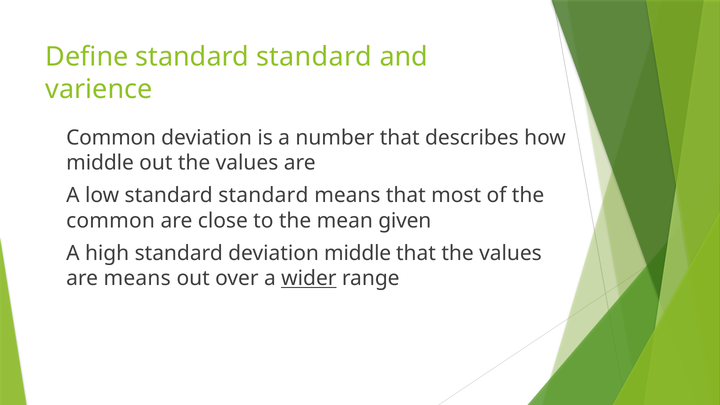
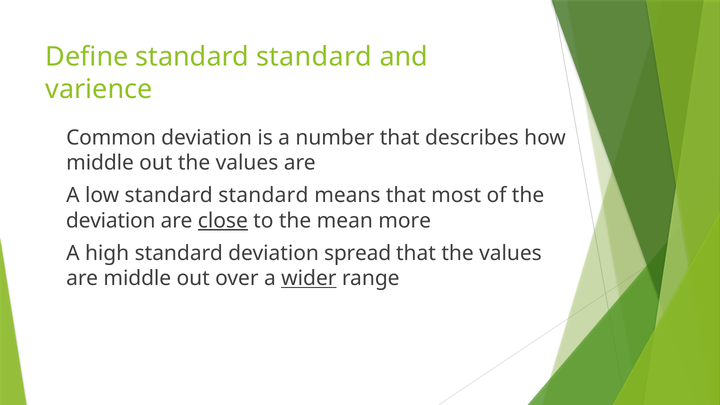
common at (111, 221): common -> deviation
close underline: none -> present
given: given -> more
deviation middle: middle -> spread
are means: means -> middle
